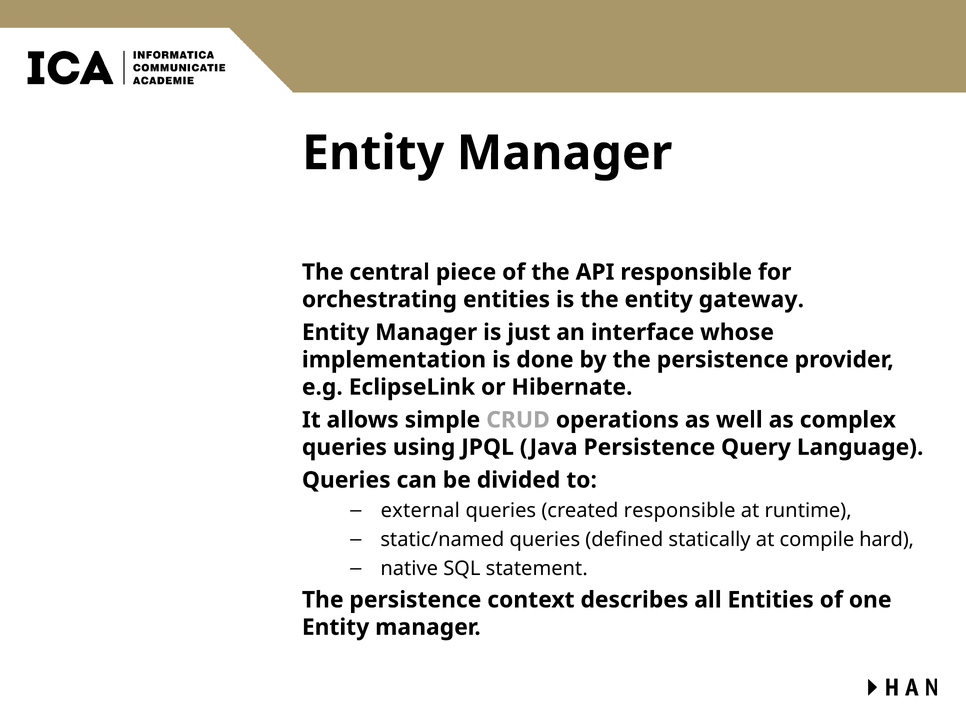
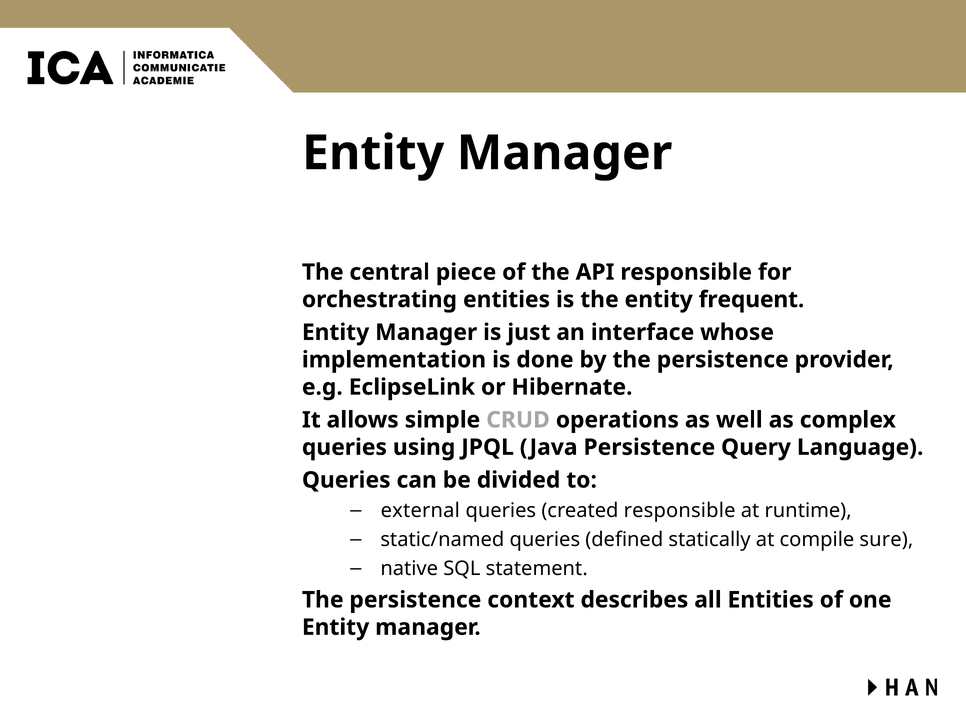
gateway: gateway -> frequent
hard: hard -> sure
